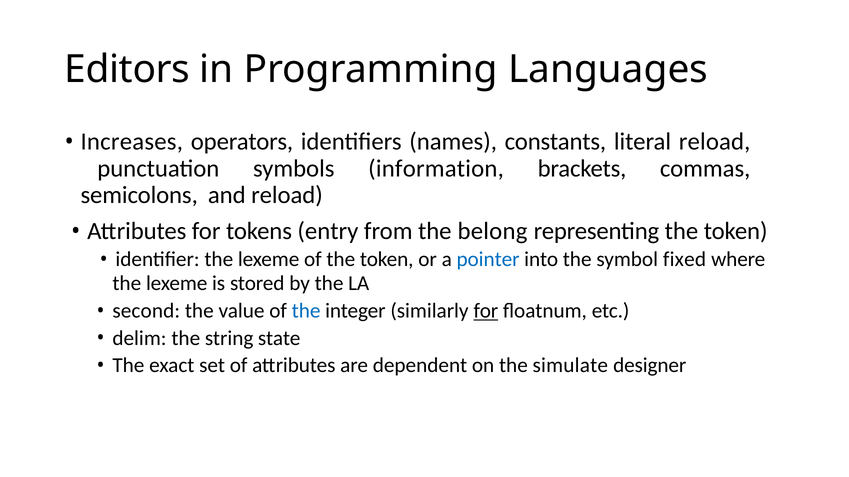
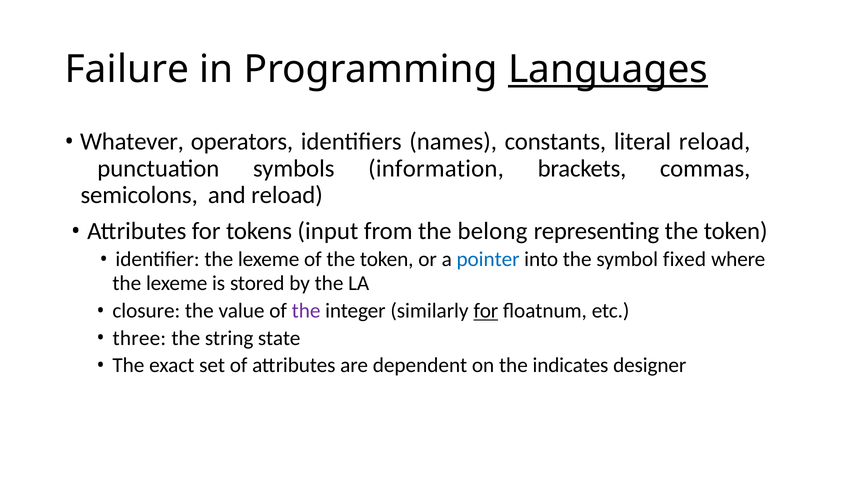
Editors: Editors -> Failure
Languages underline: none -> present
Increases: Increases -> Whatever
entry: entry -> input
second: second -> closure
the at (306, 311) colour: blue -> purple
delim: delim -> three
simulate: simulate -> indicates
